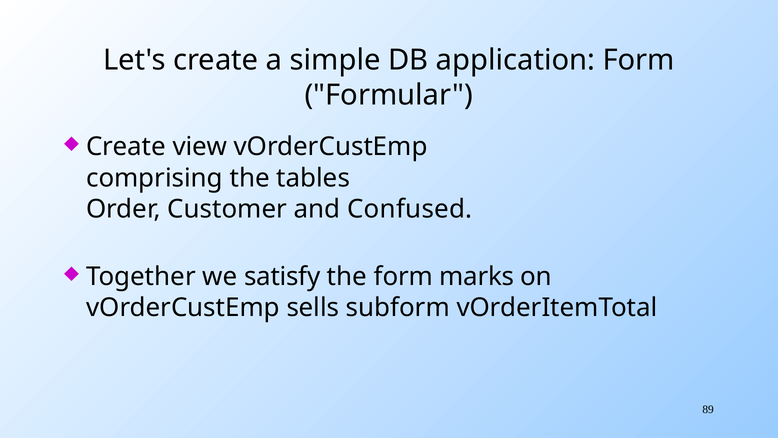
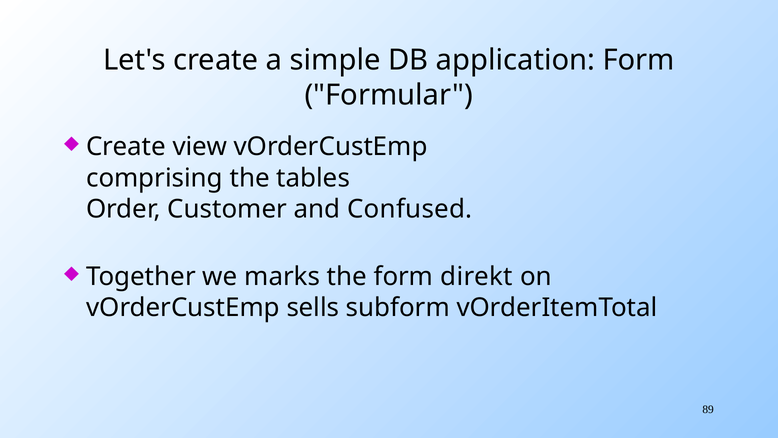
satisfy: satisfy -> marks
marks: marks -> direkt
